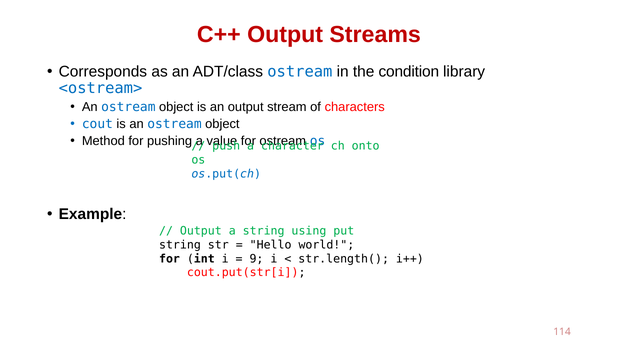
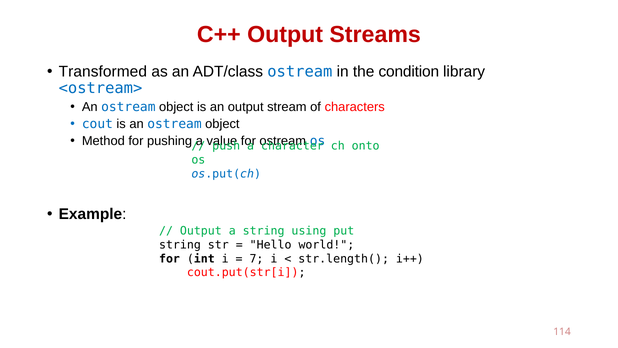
Corresponds: Corresponds -> Transformed
9: 9 -> 7
